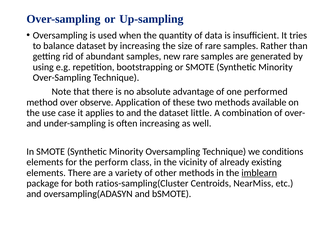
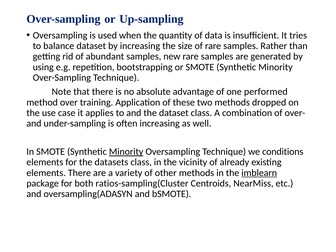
observe: observe -> training
available: available -> dropped
dataset little: little -> class
Minority at (126, 152) underline: none -> present
perform: perform -> datasets
